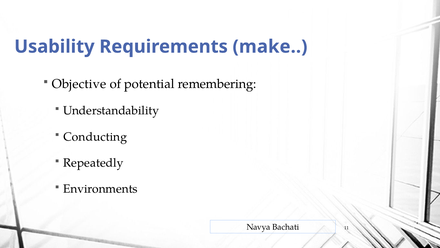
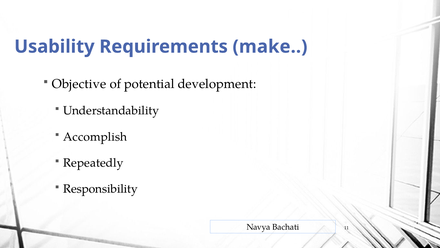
remembering: remembering -> development
Conducting: Conducting -> Accomplish
Environments: Environments -> Responsibility
